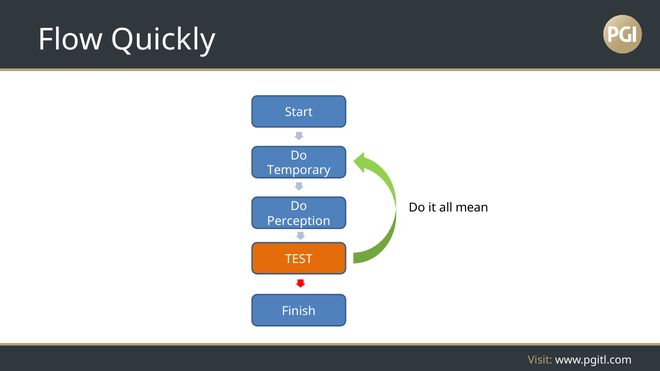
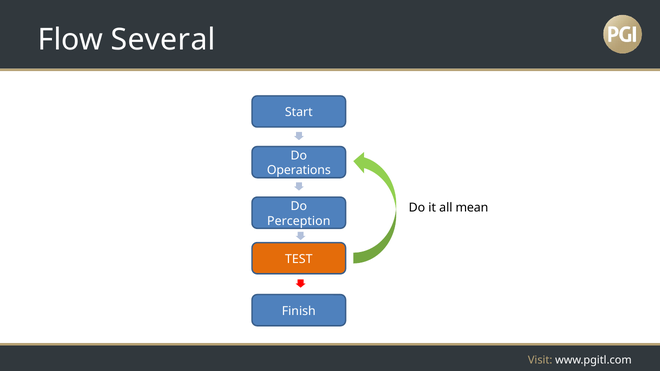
Quickly: Quickly -> Several
Temporary: Temporary -> Operations
